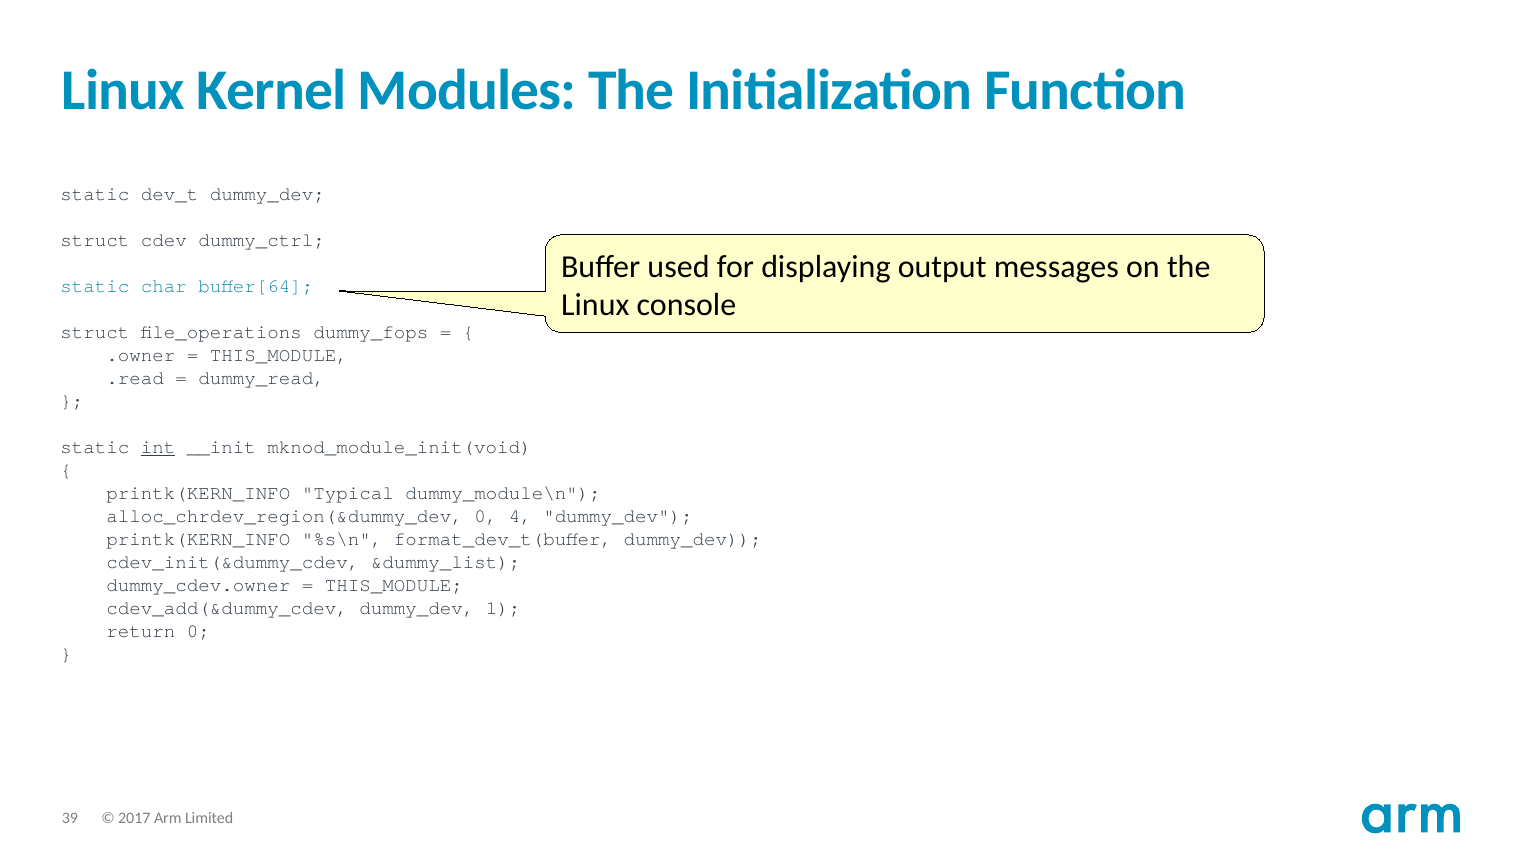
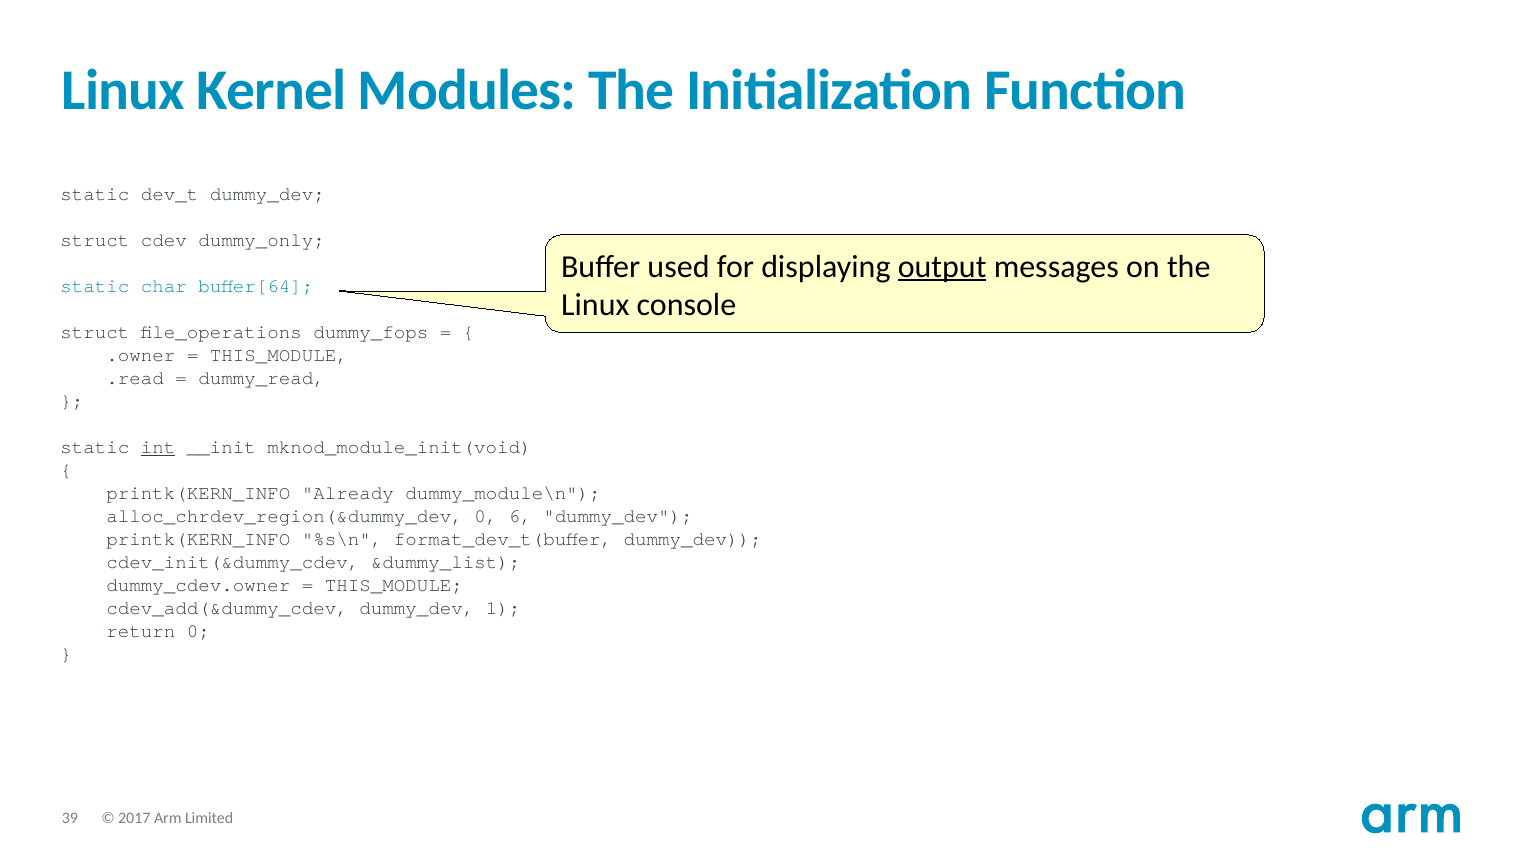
dummy_ctrl: dummy_ctrl -> dummy_only
output underline: none -> present
Typical: Typical -> Already
4: 4 -> 6
